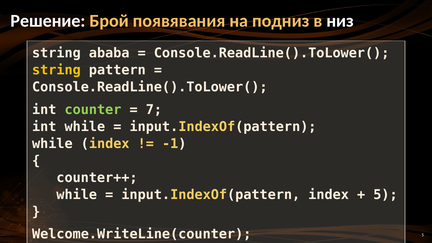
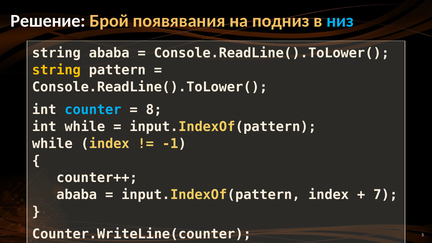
низ colour: white -> light blue
counter colour: light green -> light blue
7: 7 -> 8
while at (77, 195): while -> ababa
5 at (385, 195): 5 -> 7
Welcome.WriteLine(counter: Welcome.WriteLine(counter -> Counter.WriteLine(counter
